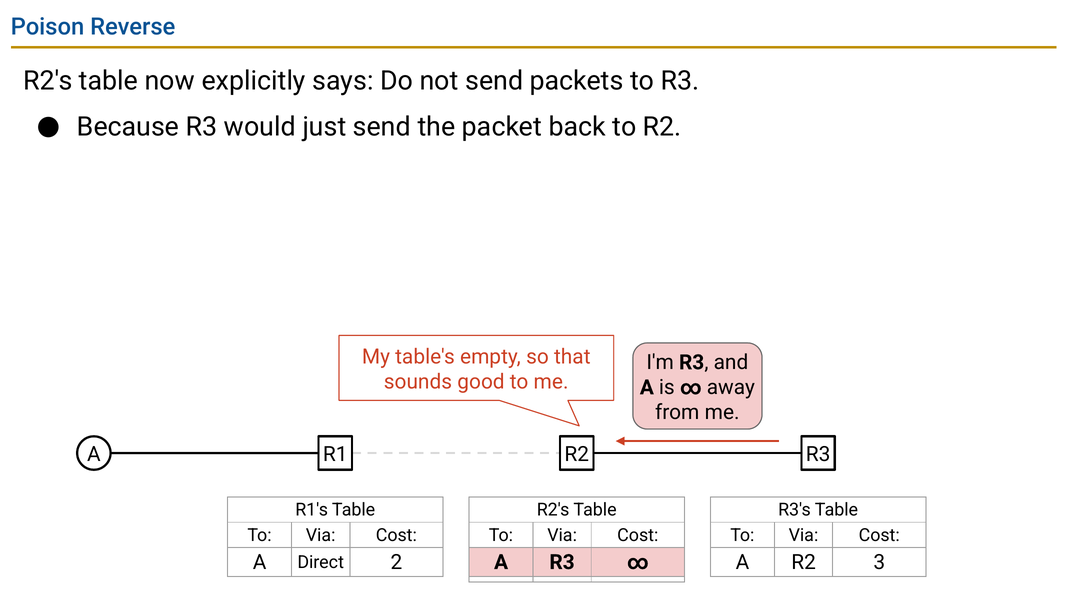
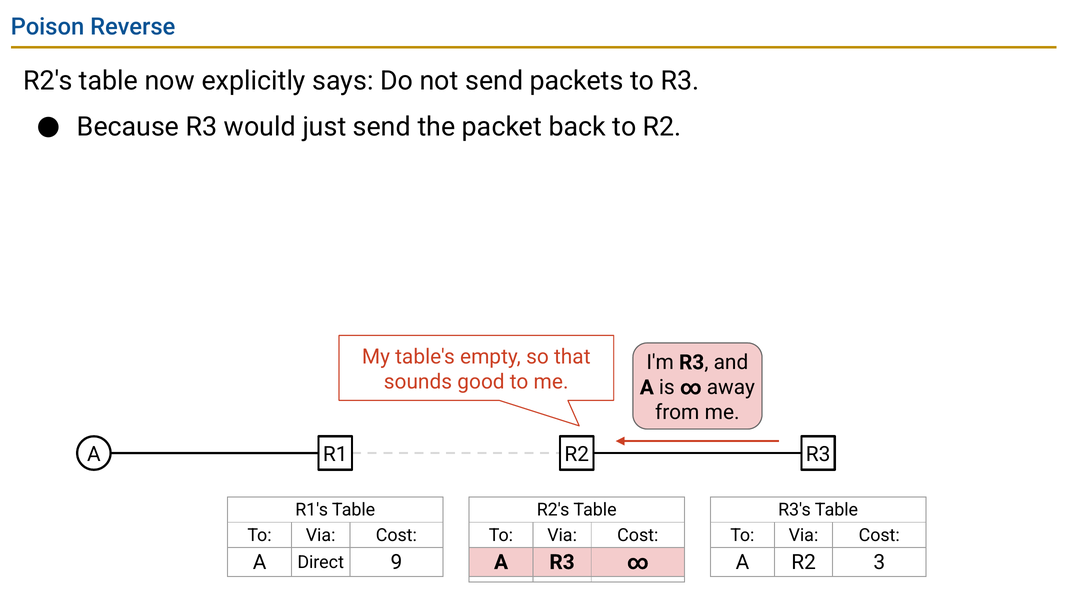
2: 2 -> 9
